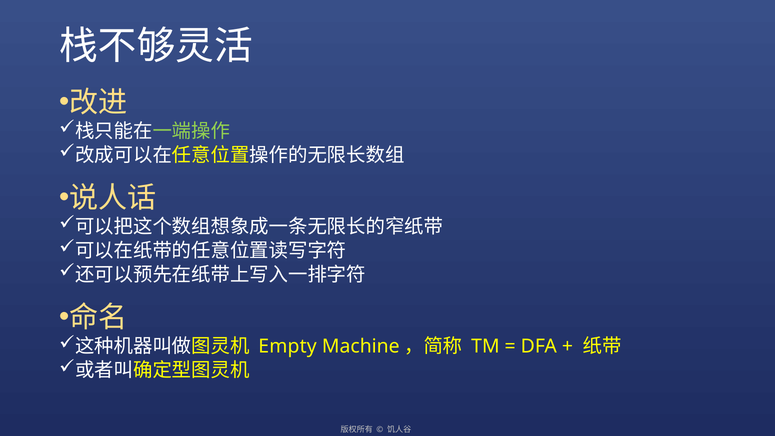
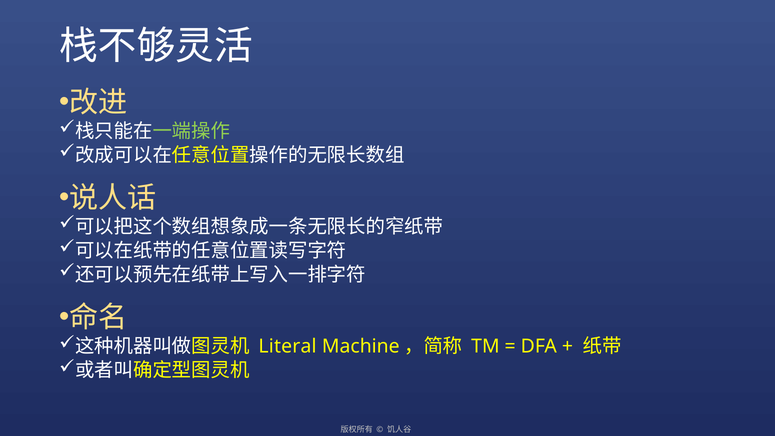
Empty: Empty -> Literal
